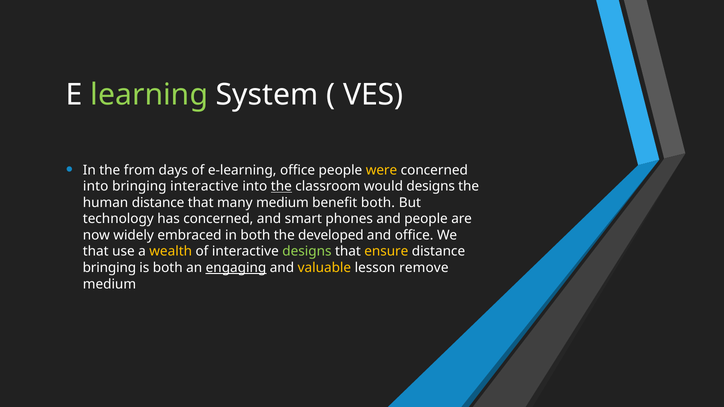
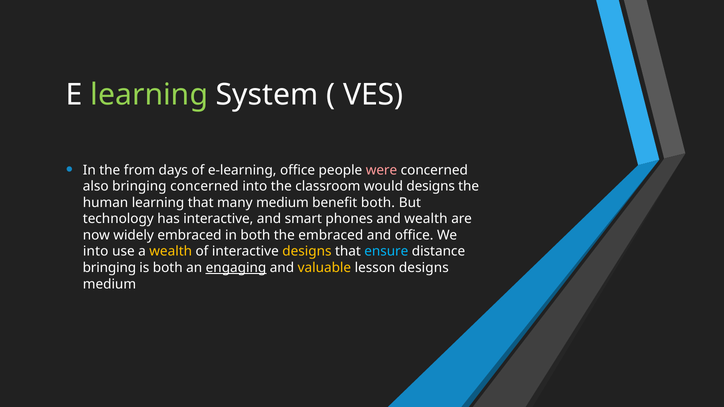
were colour: yellow -> pink
into at (96, 186): into -> also
bringing interactive: interactive -> concerned
the at (281, 186) underline: present -> none
human distance: distance -> learning
has concerned: concerned -> interactive
and people: people -> wealth
the developed: developed -> embraced
that at (96, 252): that -> into
designs at (307, 252) colour: light green -> yellow
ensure colour: yellow -> light blue
lesson remove: remove -> designs
